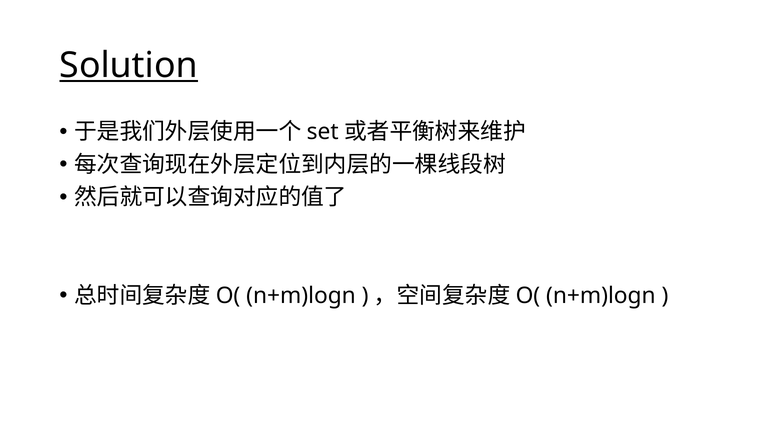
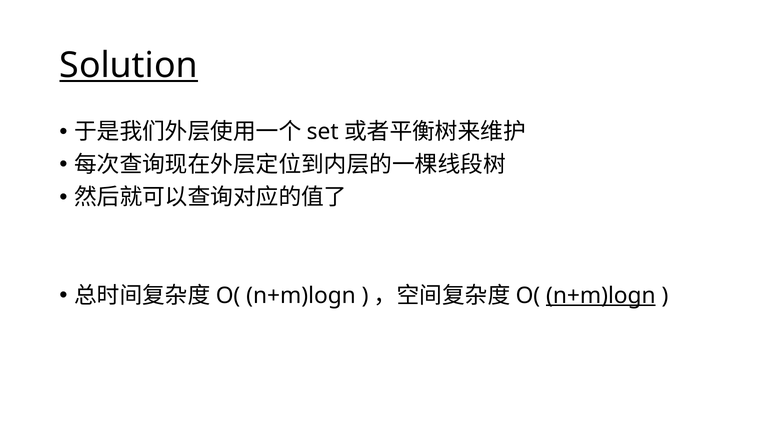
n+m)logn at (601, 295) underline: none -> present
